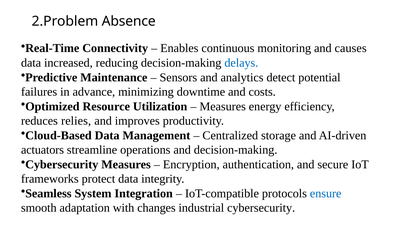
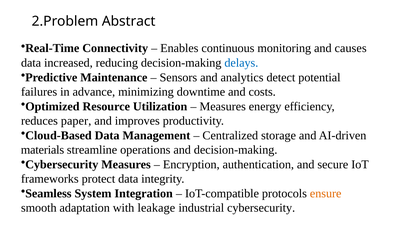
Absence: Absence -> Abstract
relies: relies -> paper
actuators: actuators -> materials
ensure colour: blue -> orange
changes: changes -> leakage
